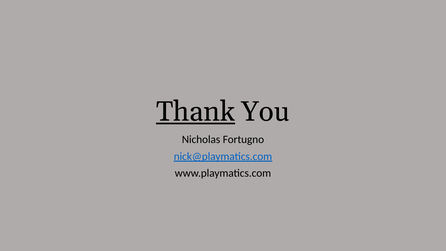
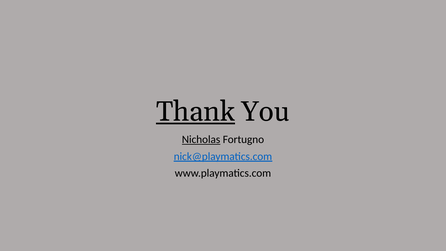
Nicholas underline: none -> present
